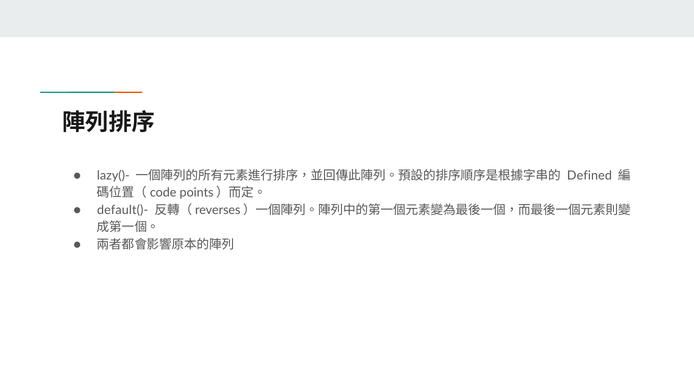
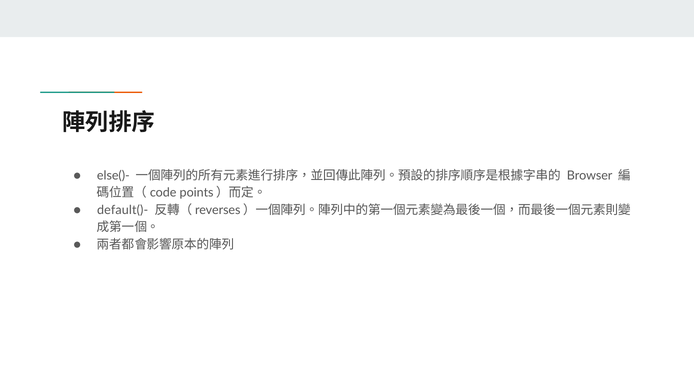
lazy()-: lazy()- -> else()-
Defined: Defined -> Browser
